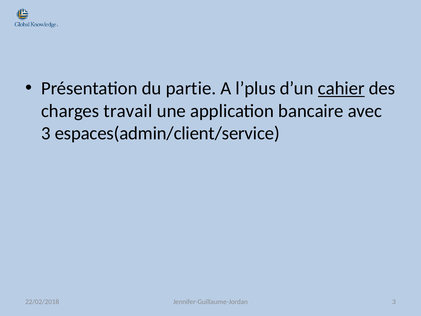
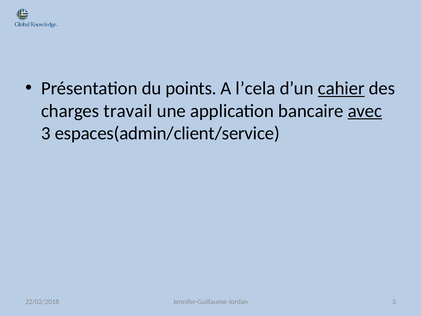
partie: partie -> points
l’plus: l’plus -> l’cela
avec underline: none -> present
